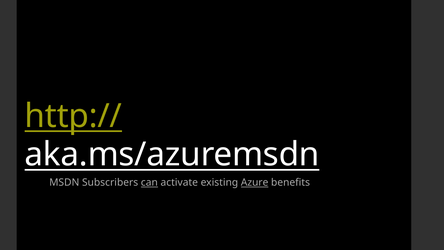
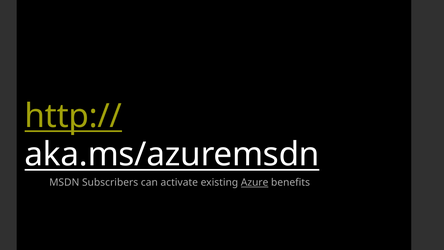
can underline: present -> none
